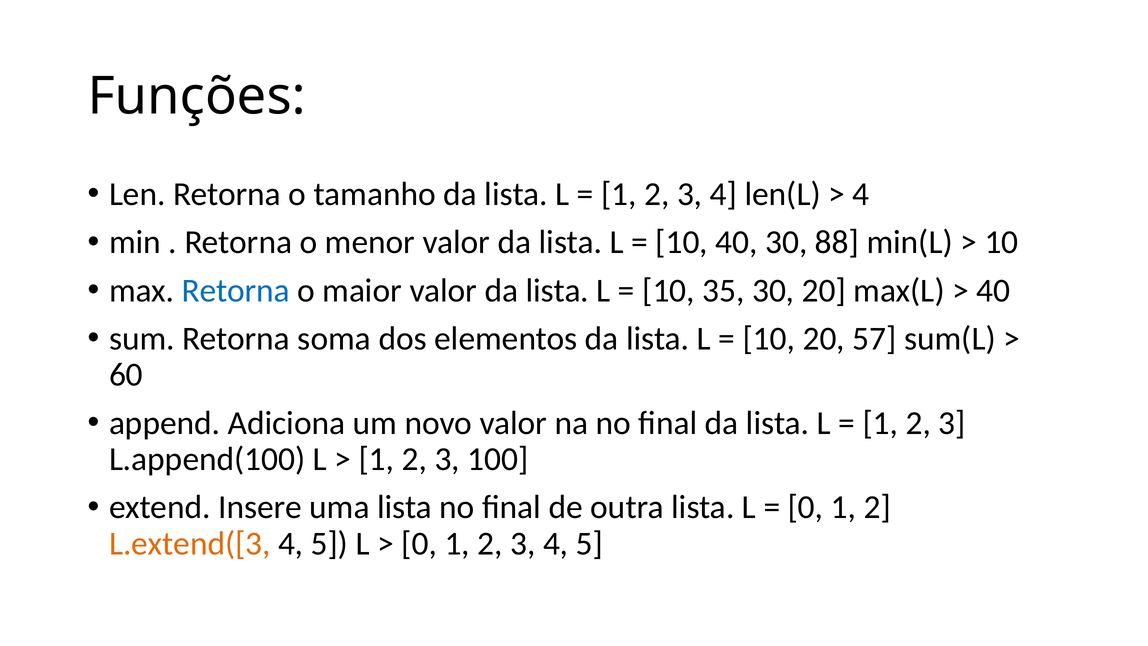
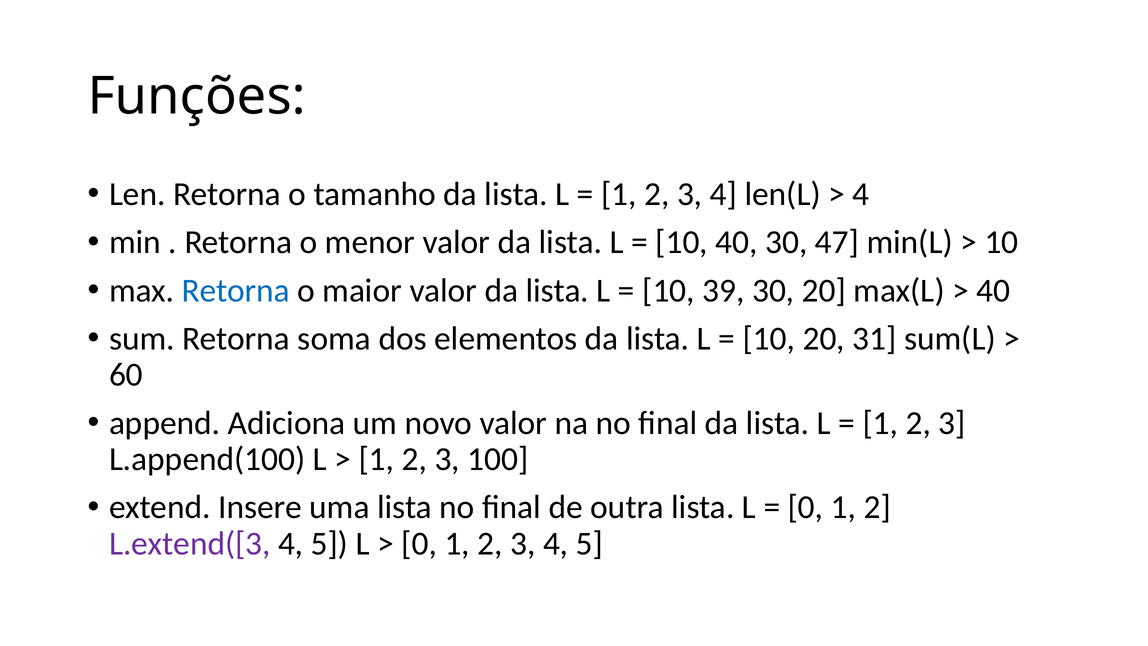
88: 88 -> 47
35: 35 -> 39
57: 57 -> 31
L.extend([3 colour: orange -> purple
